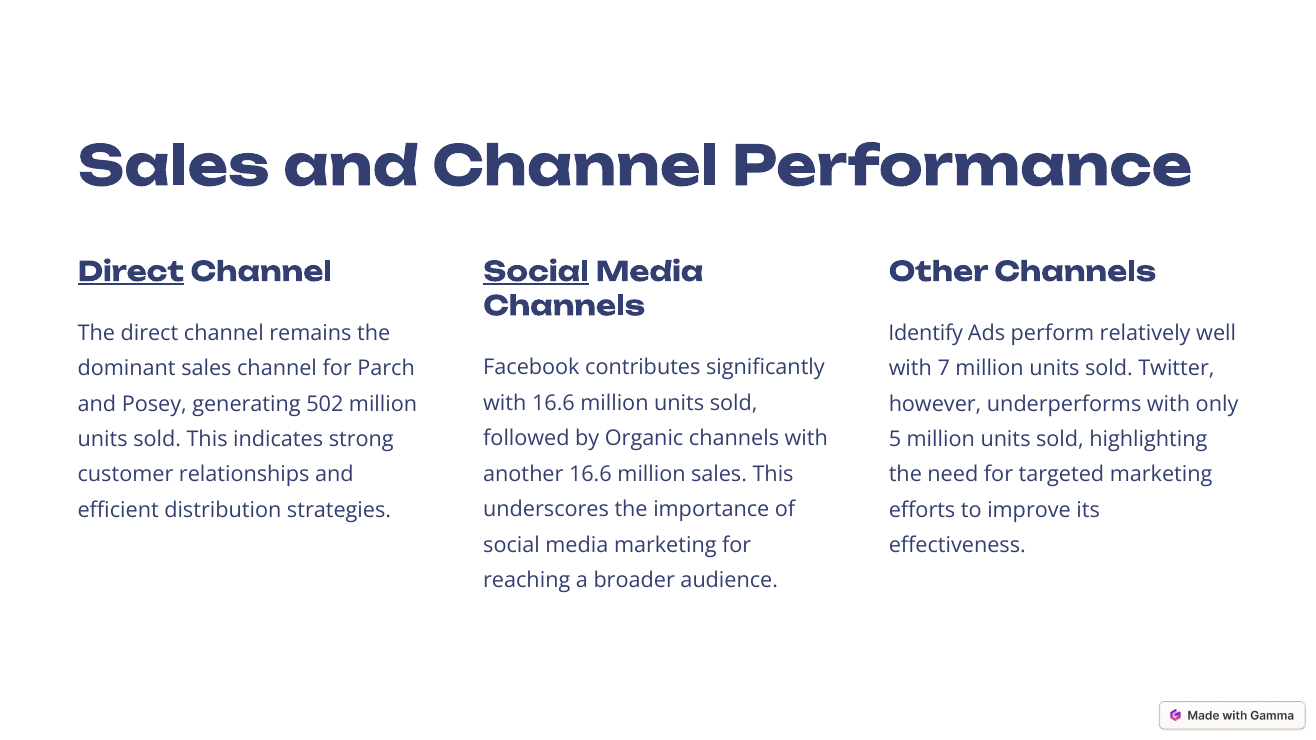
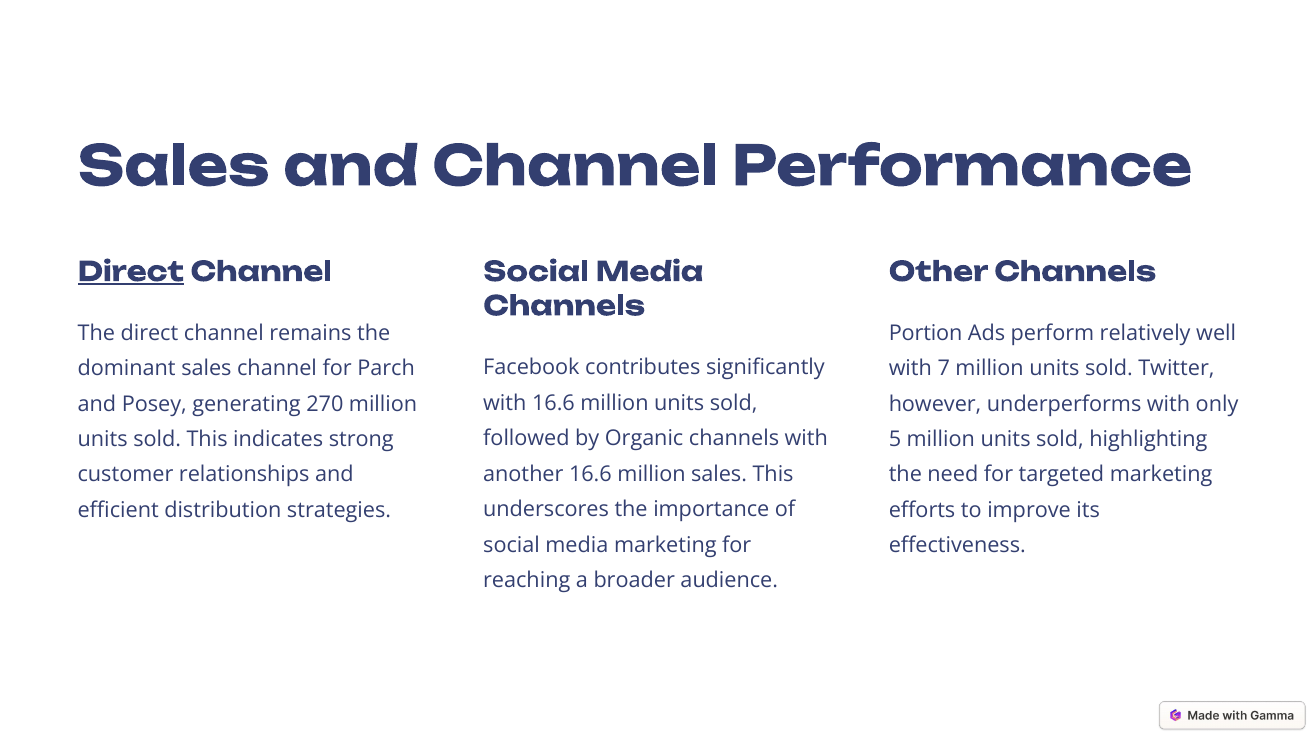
Social at (536, 272) underline: present -> none
Identify: Identify -> Portion
502: 502 -> 270
